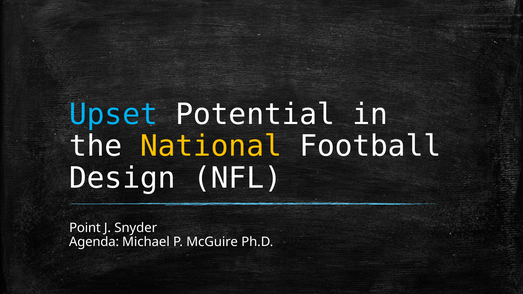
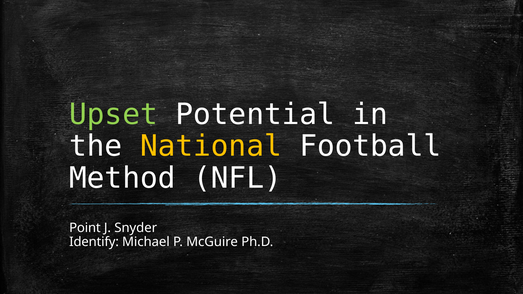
Upset colour: light blue -> light green
Design: Design -> Method
Agenda: Agenda -> Identify
